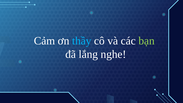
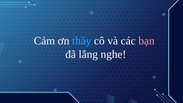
bạn colour: light green -> pink
